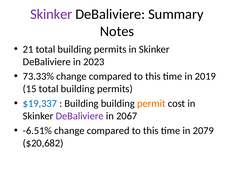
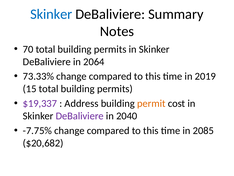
Skinker at (51, 14) colour: purple -> blue
21: 21 -> 70
2023: 2023 -> 2064
$19,337 colour: blue -> purple
Building at (82, 103): Building -> Address
2067: 2067 -> 2040
-6.51%: -6.51% -> -7.75%
2079: 2079 -> 2085
